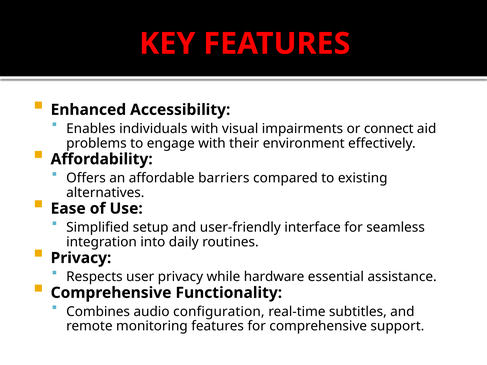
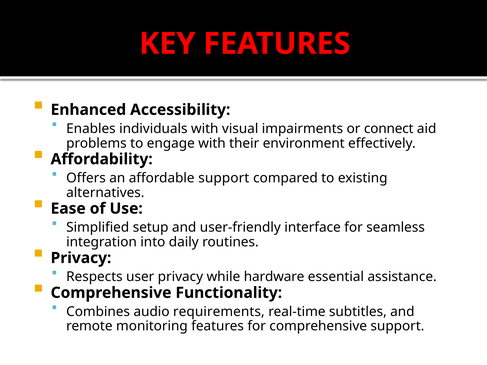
affordable barriers: barriers -> support
configuration: configuration -> requirements
